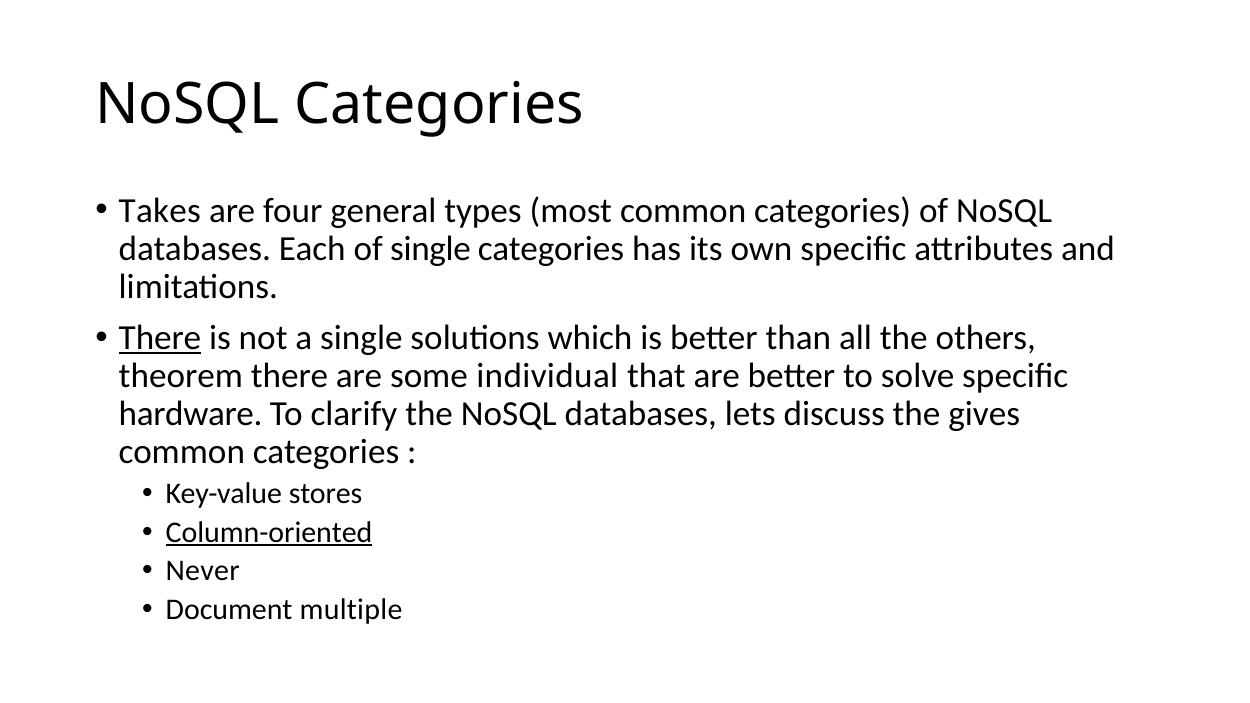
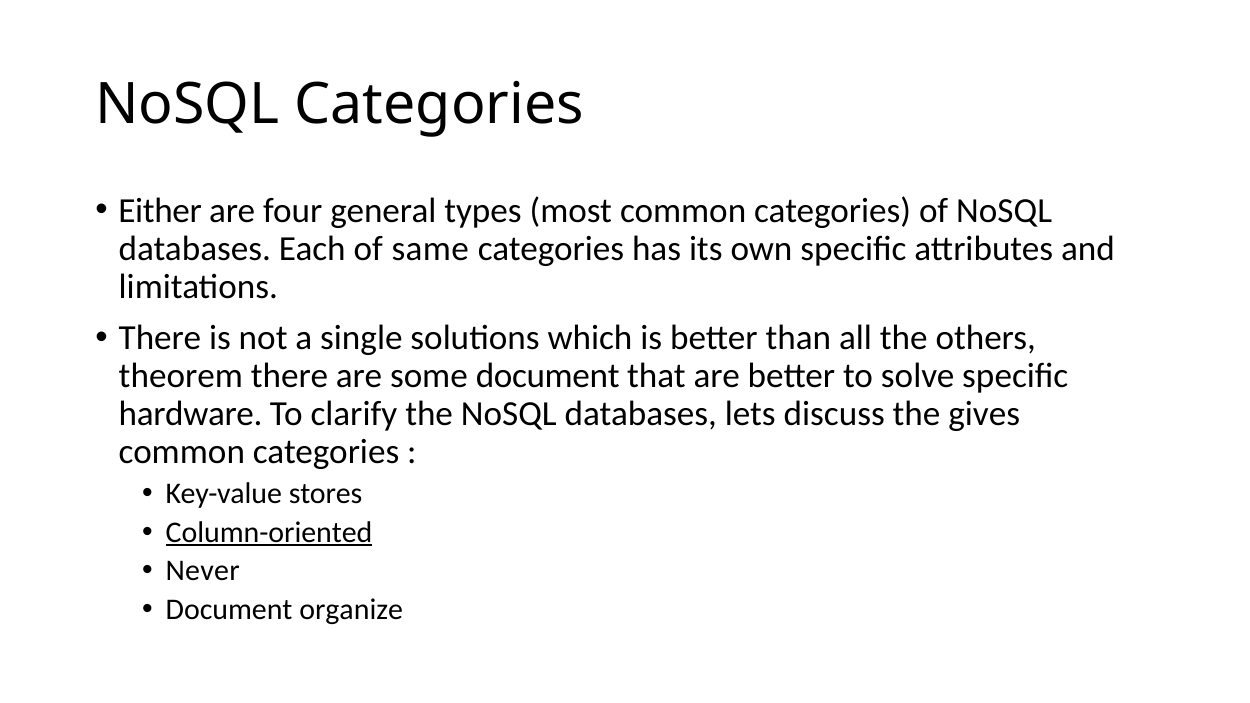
Takes: Takes -> Either
of single: single -> same
There at (160, 338) underline: present -> none
some individual: individual -> document
multiple: multiple -> organize
